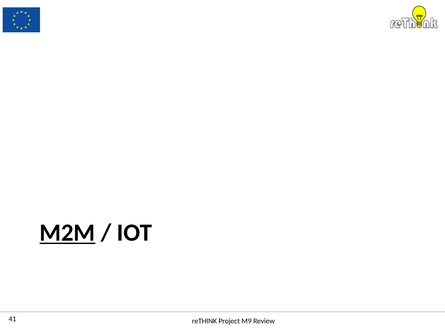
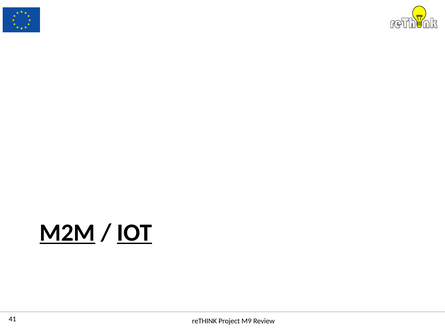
IOT underline: none -> present
